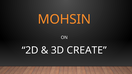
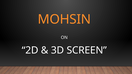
CREATE: CREATE -> SCREEN
